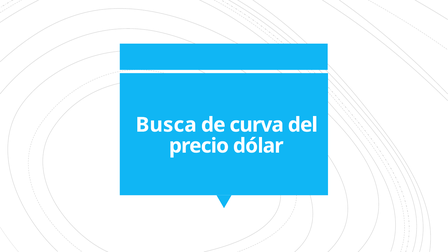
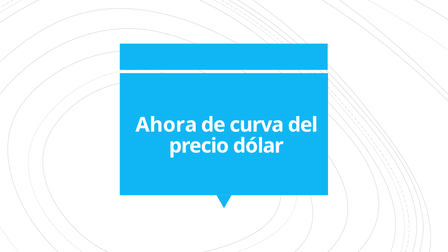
Busca: Busca -> Ahora
